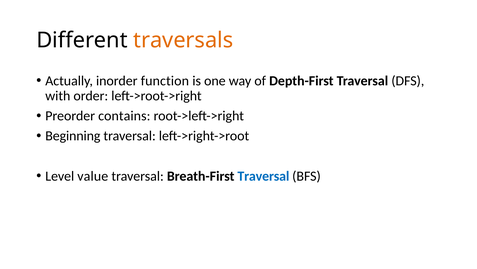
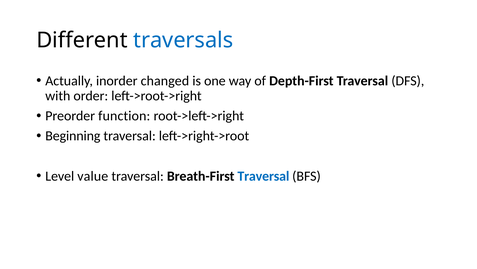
traversals colour: orange -> blue
function: function -> changed
contains: contains -> function
